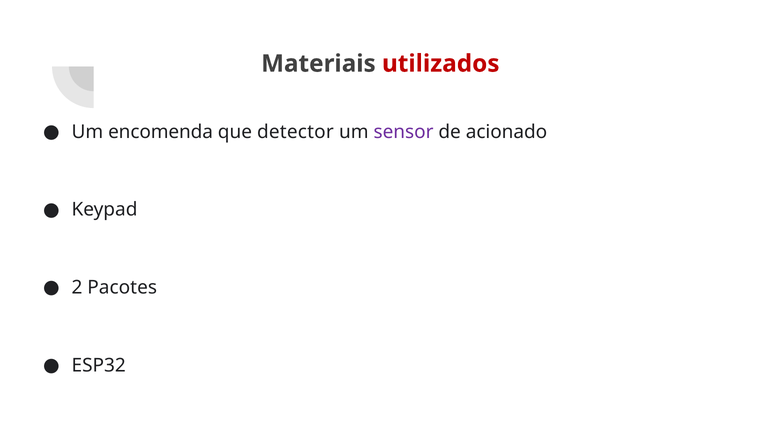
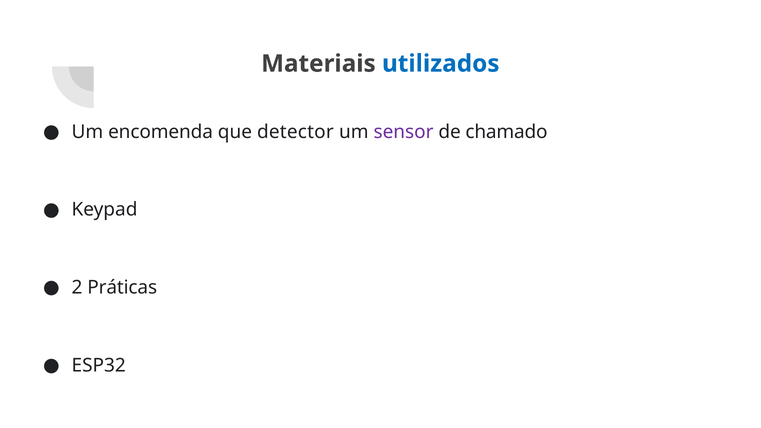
utilizados colour: red -> blue
acionado: acionado -> chamado
Pacotes: Pacotes -> Práticas
